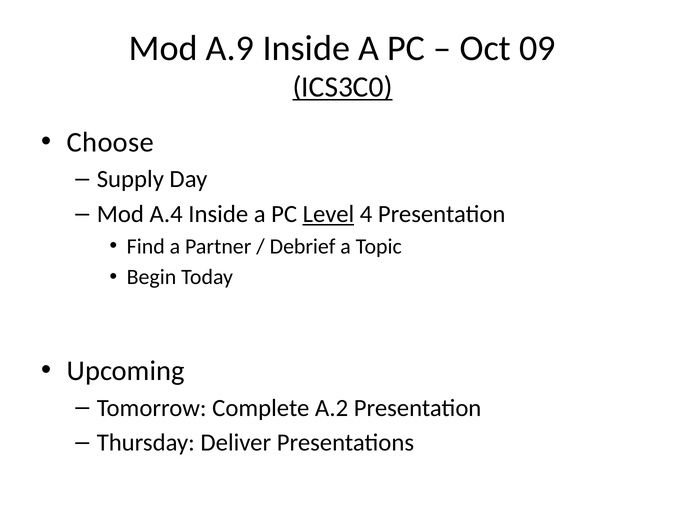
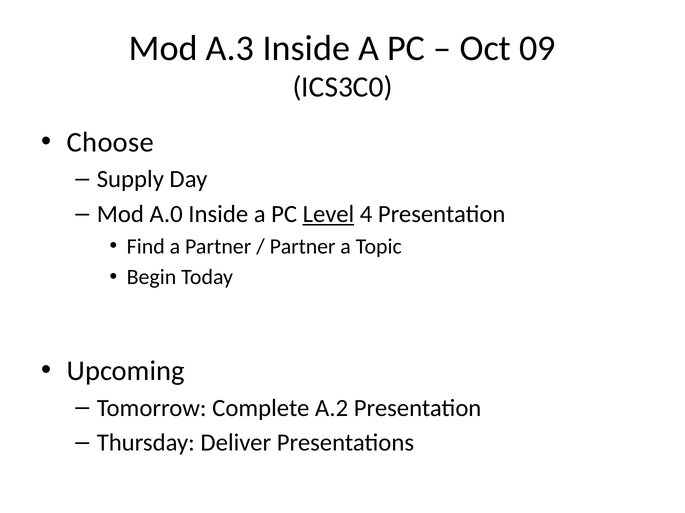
A.9: A.9 -> A.3
ICS3C0 underline: present -> none
A.4: A.4 -> A.0
Debrief at (303, 247): Debrief -> Partner
